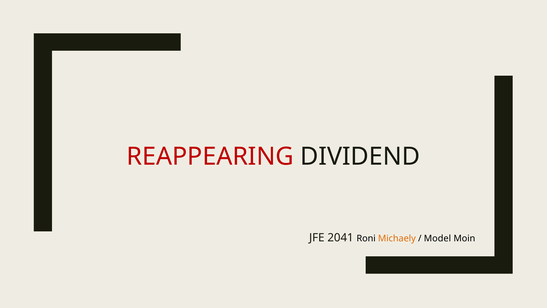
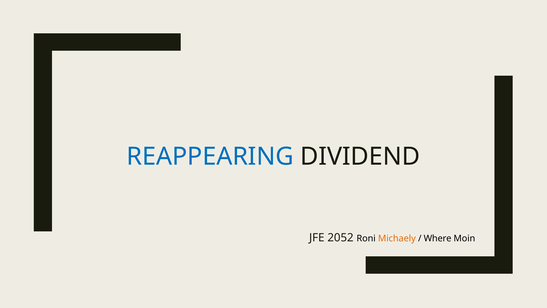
REAPPEARING colour: red -> blue
2041: 2041 -> 2052
Model: Model -> Where
